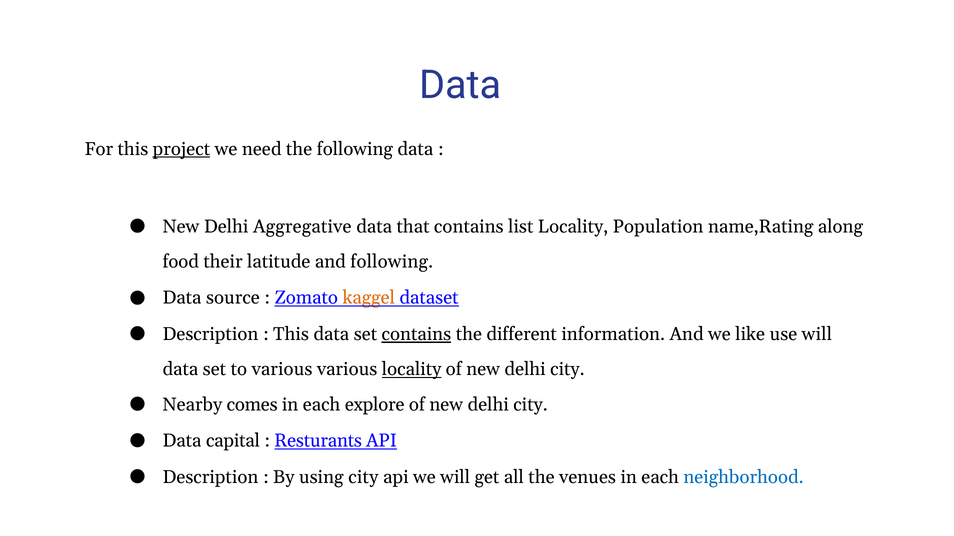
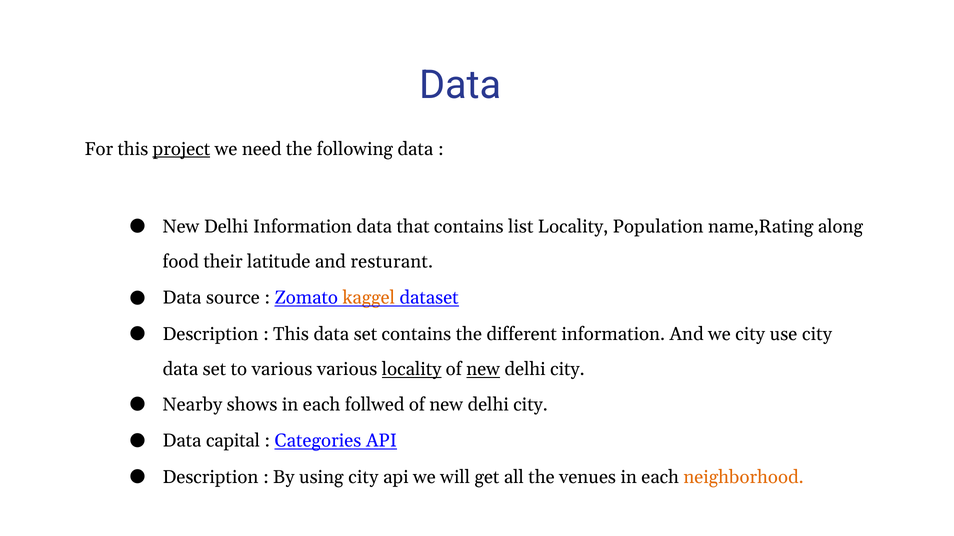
Delhi Aggregative: Aggregative -> Information
and following: following -> resturant
contains at (416, 335) underline: present -> none
we like: like -> city
use will: will -> city
new at (483, 370) underline: none -> present
comes: comes -> shows
explore: explore -> follwed
Resturants: Resturants -> Categories
neighborhood colour: blue -> orange
